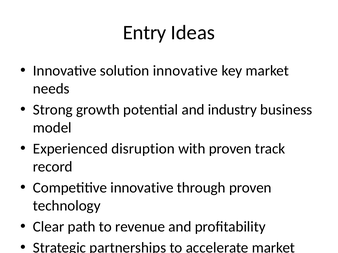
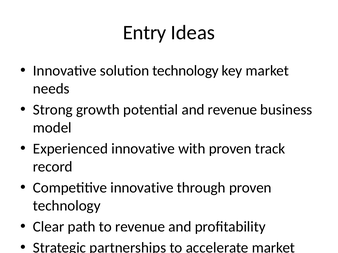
solution innovative: innovative -> technology
and industry: industry -> revenue
Experienced disruption: disruption -> innovative
